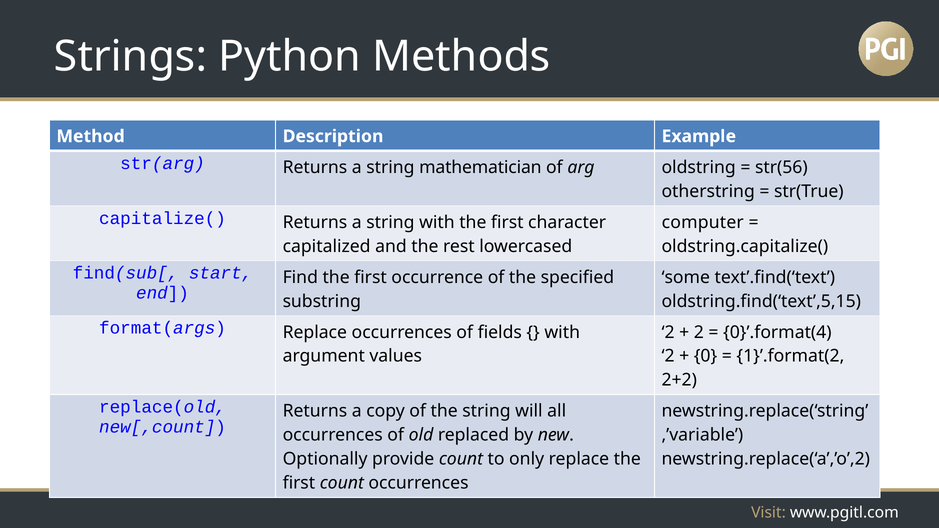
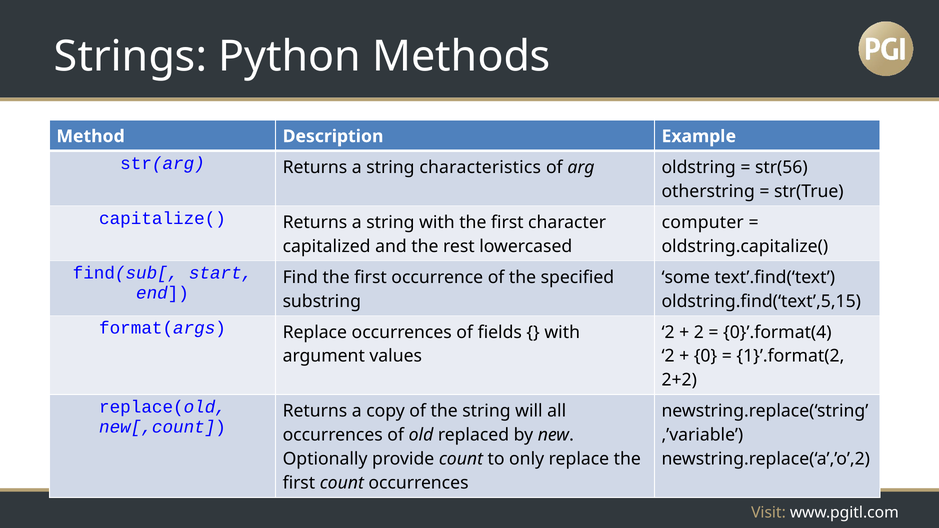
mathematician: mathematician -> characteristics
